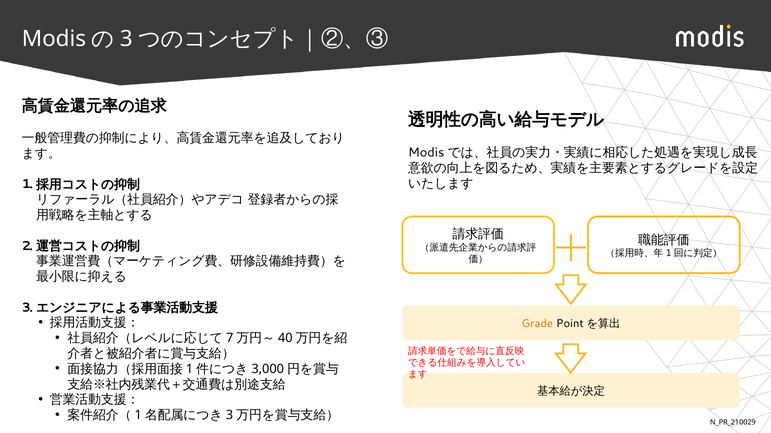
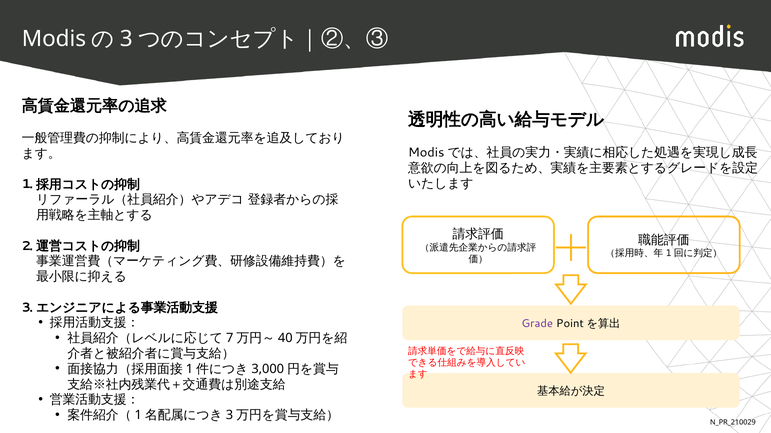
Grade colour: orange -> purple
